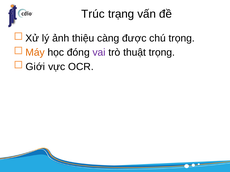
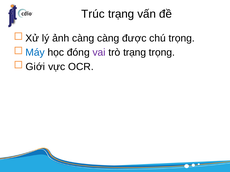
ảnh thiệu: thiệu -> càng
Máy colour: orange -> blue
trò thuật: thuật -> trạng
